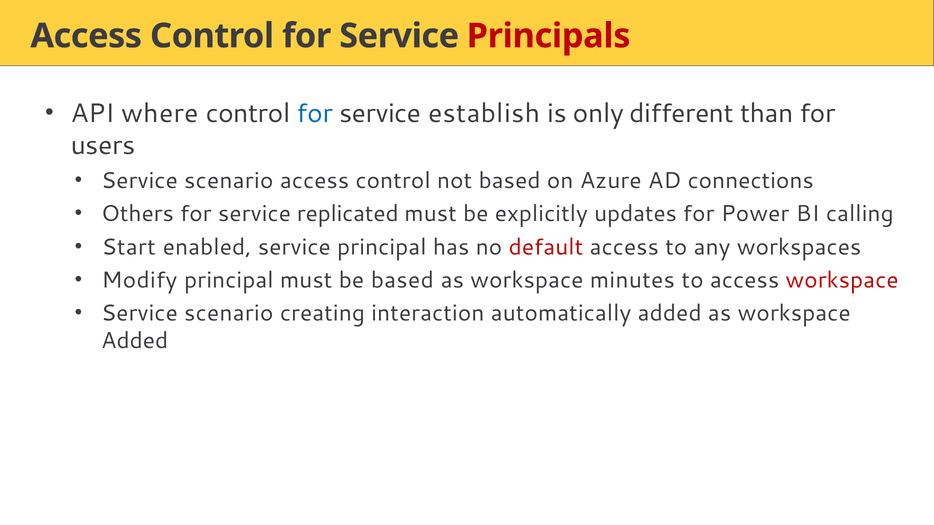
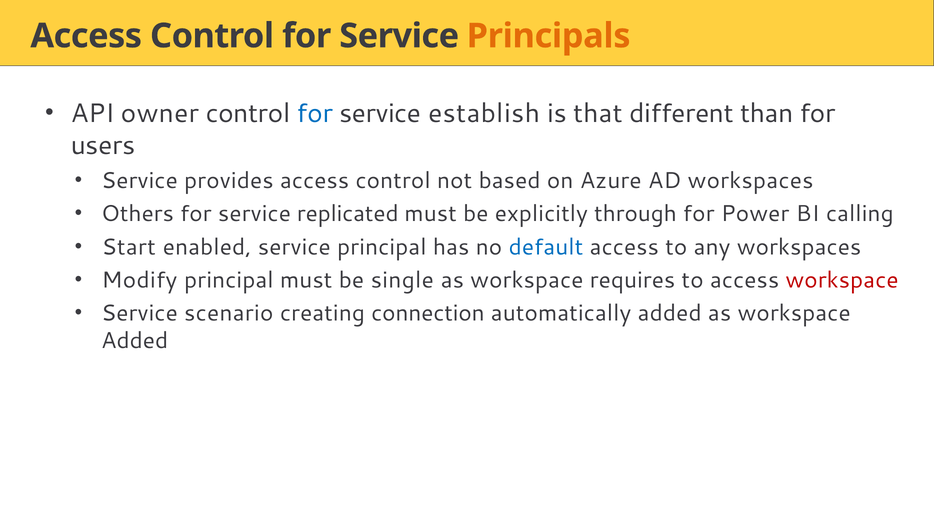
Principals colour: red -> orange
where: where -> owner
only: only -> that
scenario at (229, 181): scenario -> provides
AD connections: connections -> workspaces
updates: updates -> through
default colour: red -> blue
be based: based -> single
minutes: minutes -> requires
interaction: interaction -> connection
